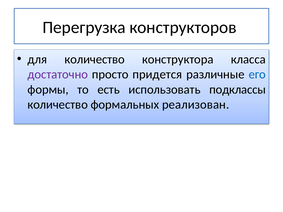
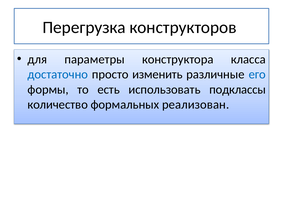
для количество: количество -> параметры
достаточно colour: purple -> blue
придется: придется -> изменить
